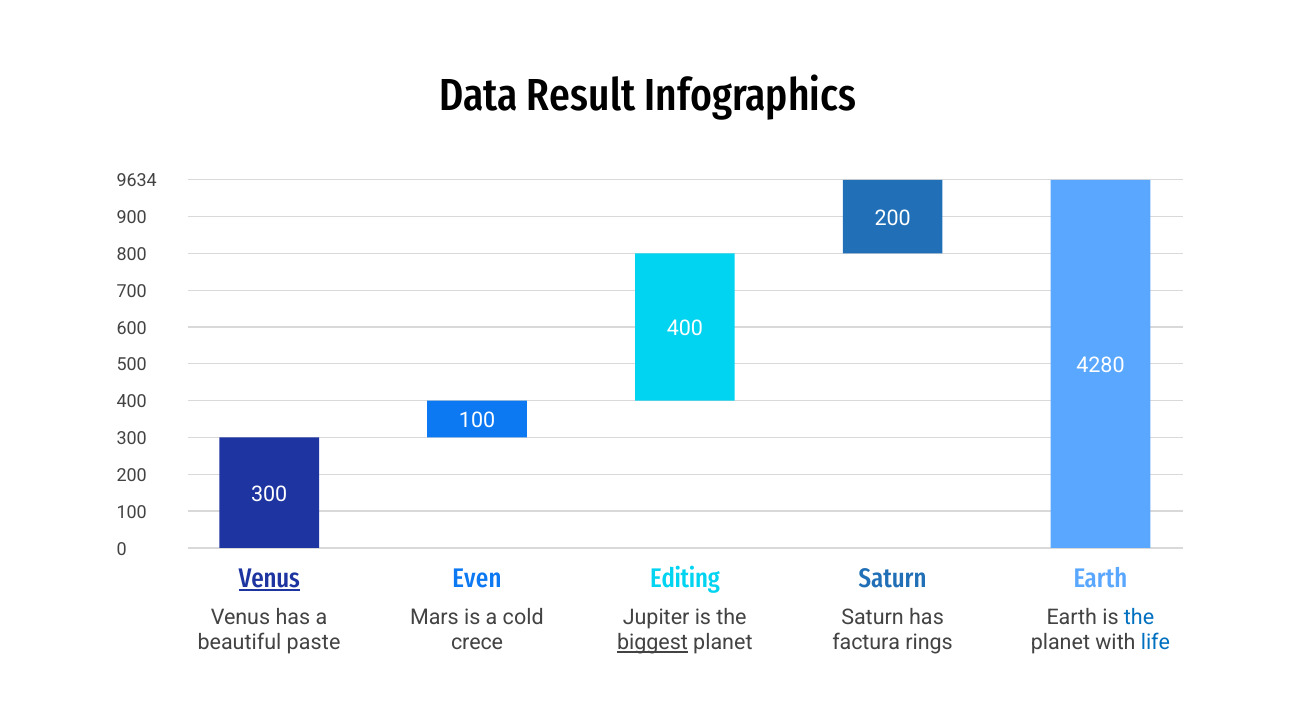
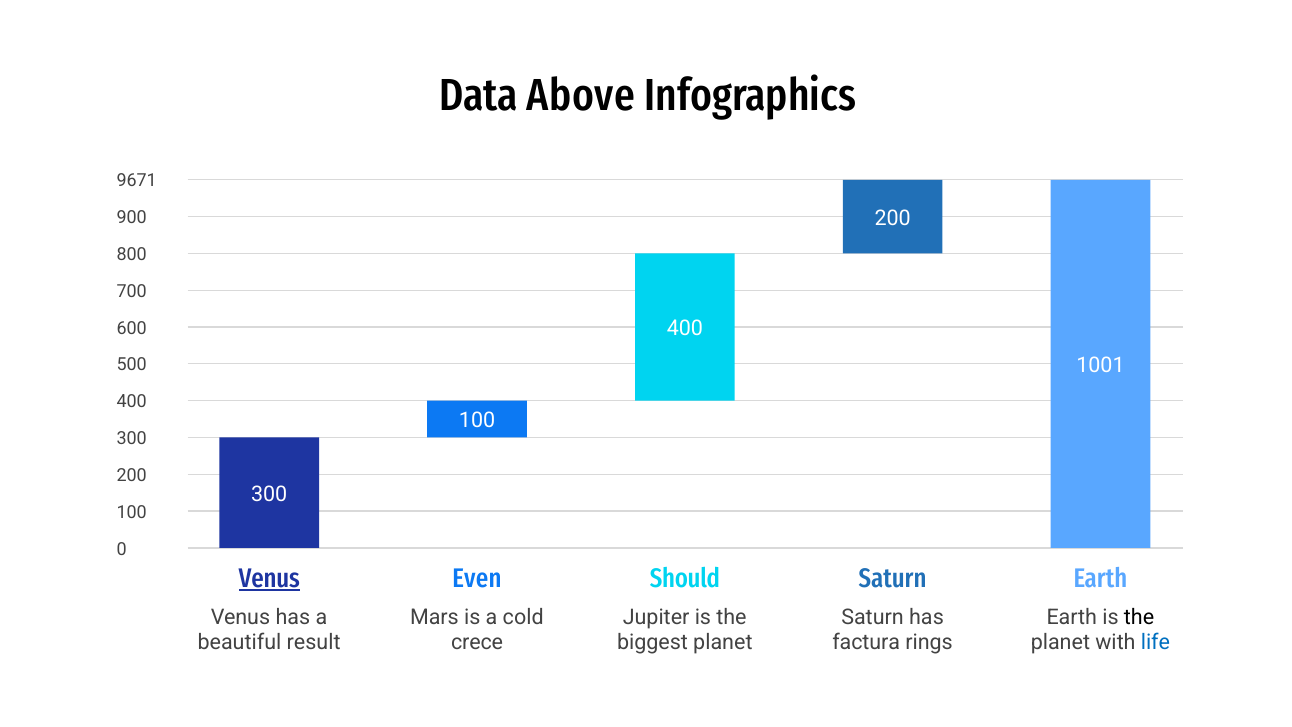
Result: Result -> Above
9634: 9634 -> 9671
4280: 4280 -> 1001
Editing: Editing -> Should
the at (1139, 617) colour: blue -> black
paste: paste -> result
biggest underline: present -> none
